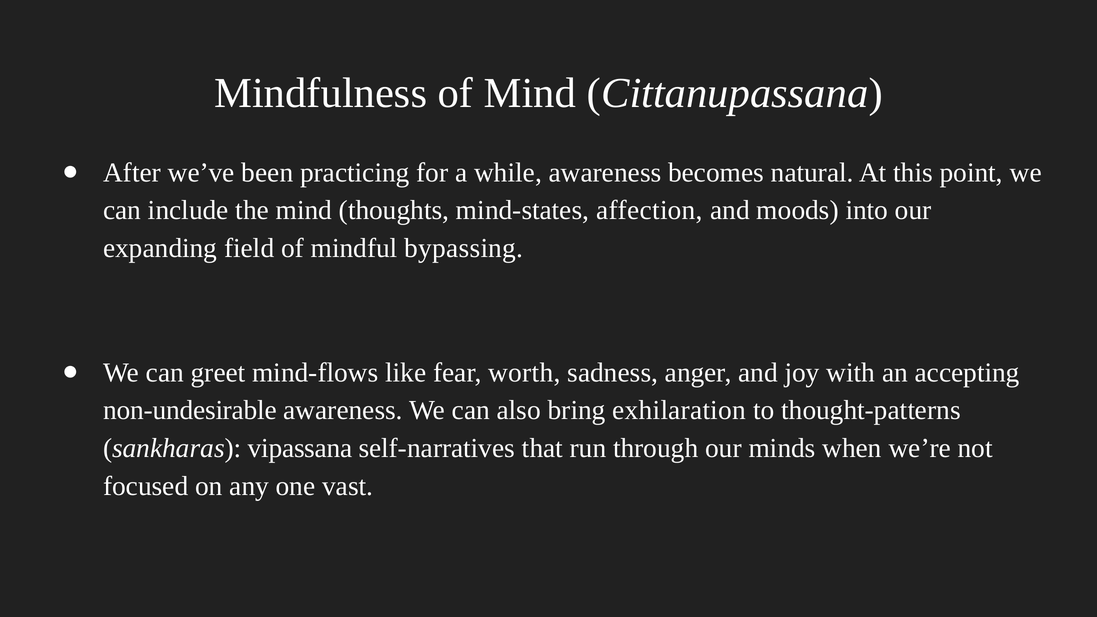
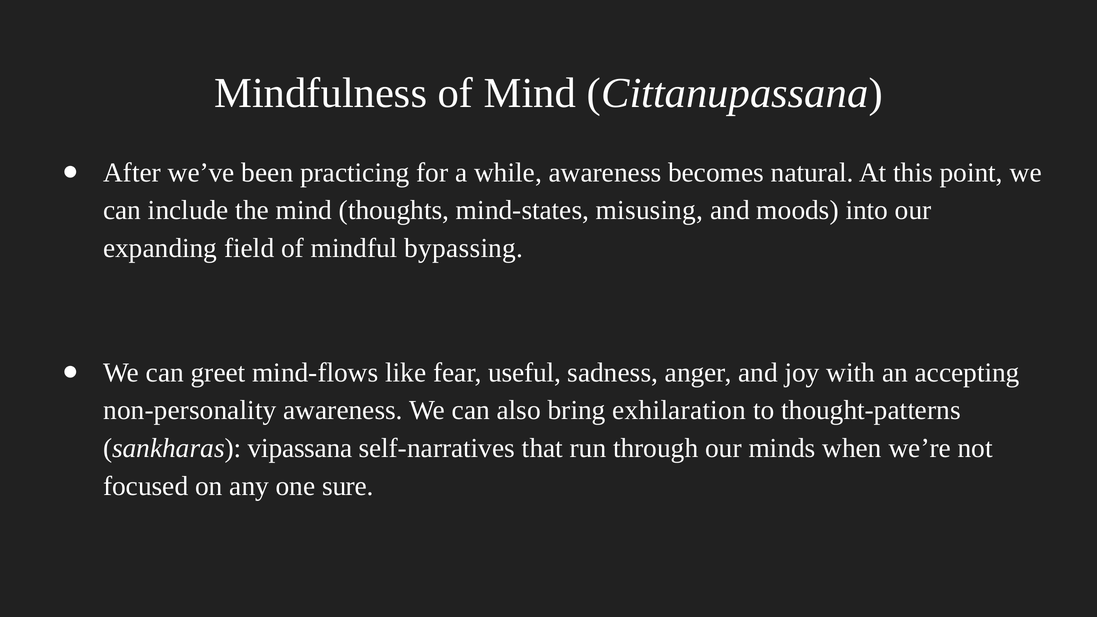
affection: affection -> misusing
worth: worth -> useful
non-undesirable: non-undesirable -> non-personality
vast: vast -> sure
